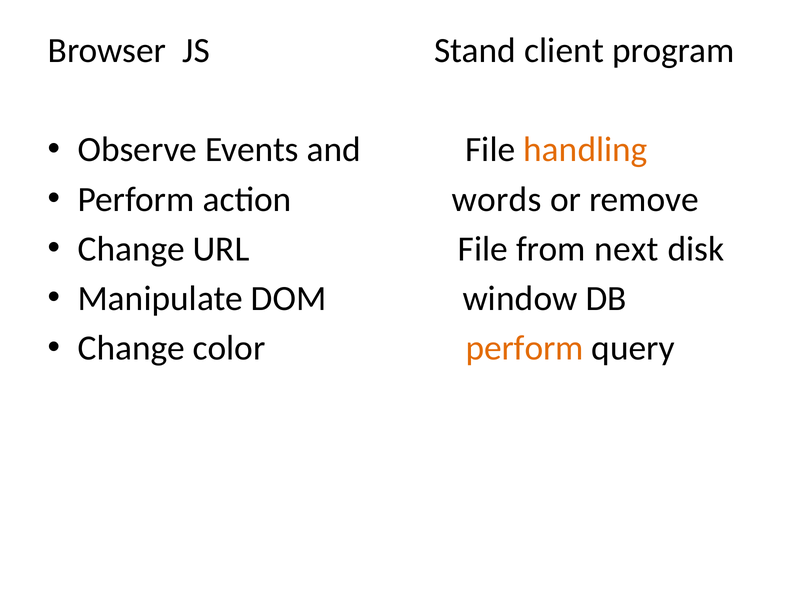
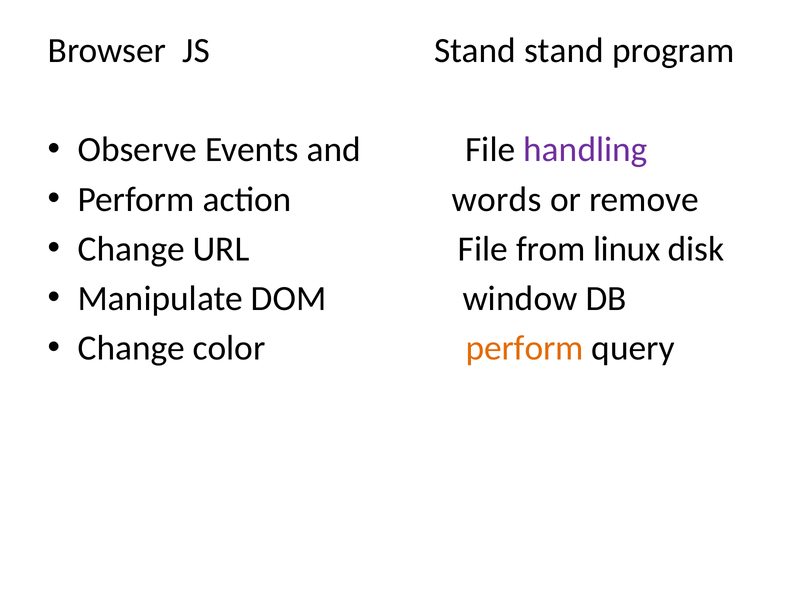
Stand client: client -> stand
handling colour: orange -> purple
next: next -> linux
